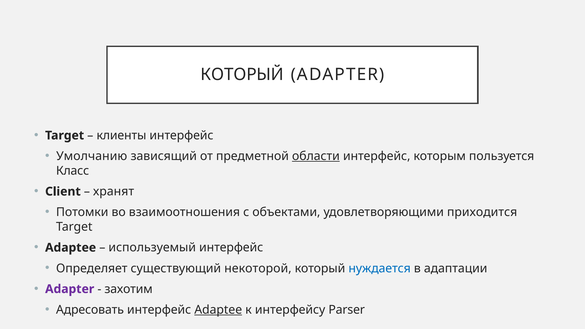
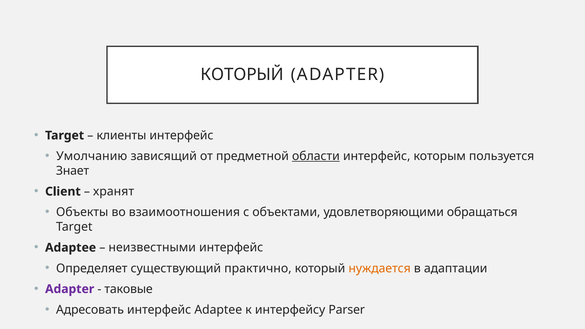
Класс: Класс -> Знает
Потомки: Потомки -> Объекты
приходится: приходится -> обращаться
используемый: используемый -> неизвестными
некоторой: некоторой -> практично
нуждается colour: blue -> orange
захотим: захотим -> таковые
Adaptee at (218, 310) underline: present -> none
